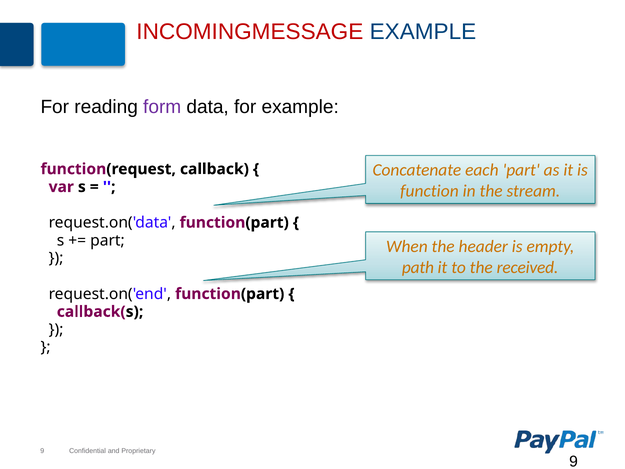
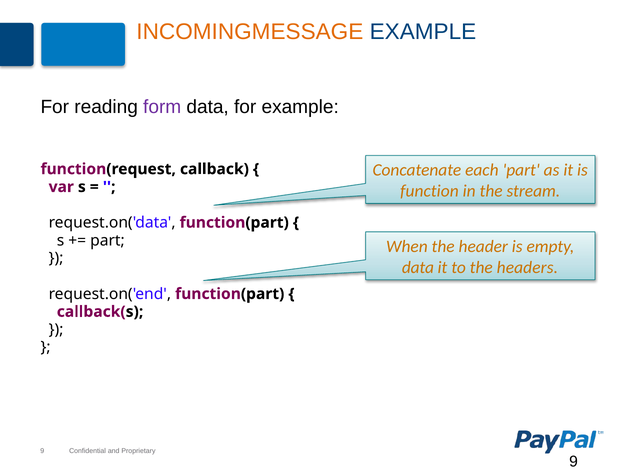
INCOMINGMESSAGE colour: red -> orange
path at (418, 267): path -> data
received: received -> headers
